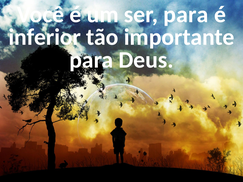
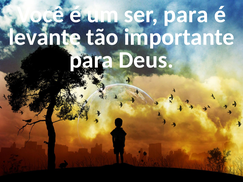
inferior: inferior -> levante
